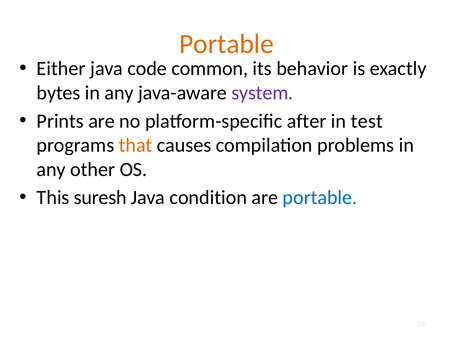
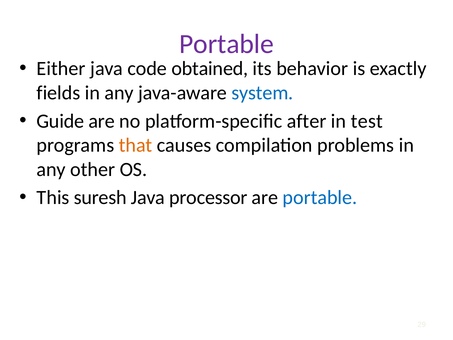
Portable at (227, 44) colour: orange -> purple
common: common -> obtained
bytes: bytes -> fields
system colour: purple -> blue
Prints: Prints -> Guide
condition: condition -> processor
